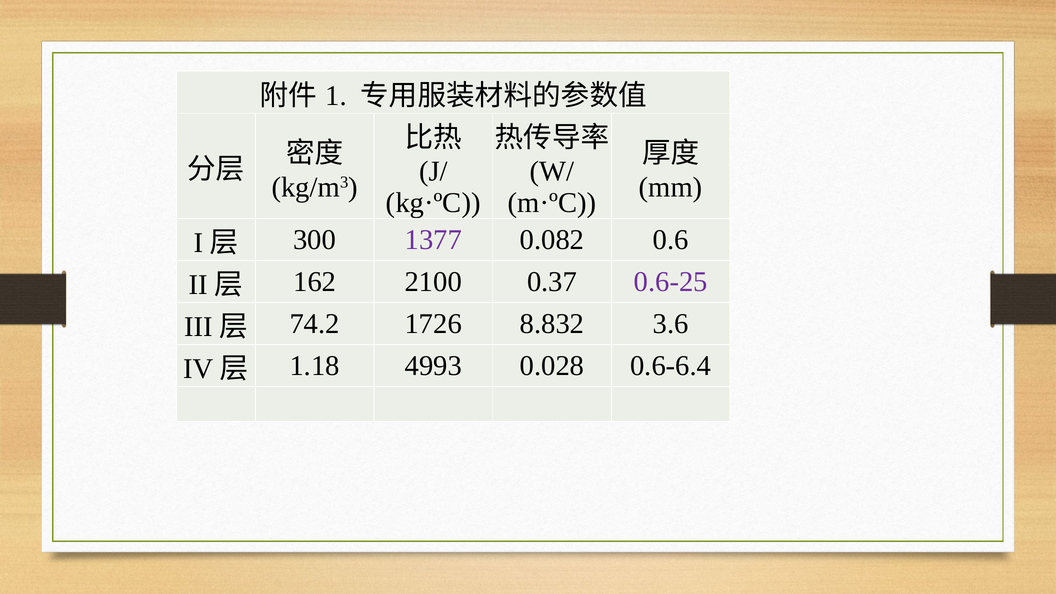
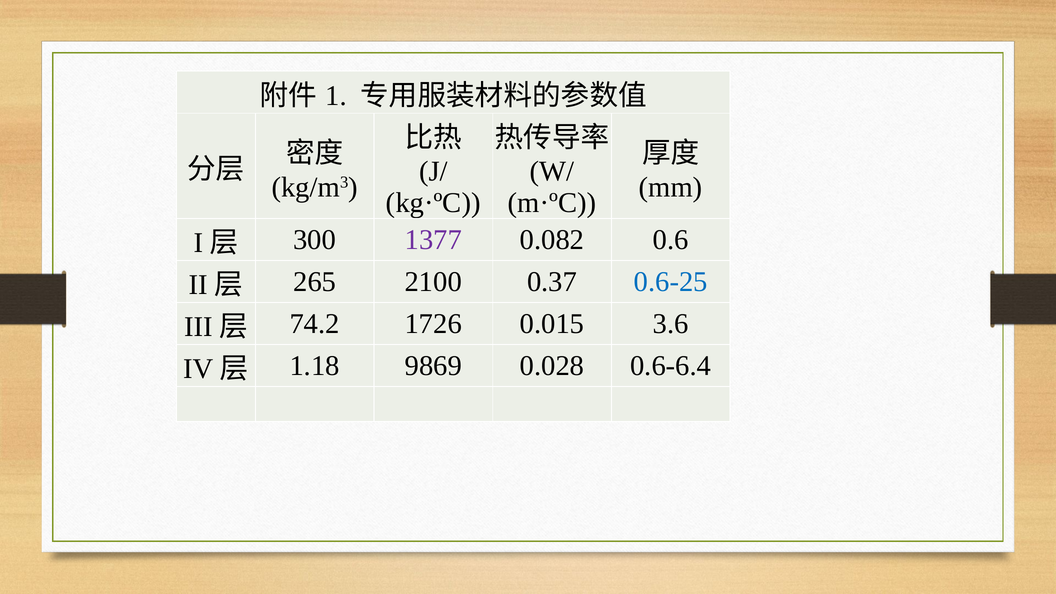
162: 162 -> 265
0.6-25 colour: purple -> blue
8.832: 8.832 -> 0.015
4993: 4993 -> 9869
